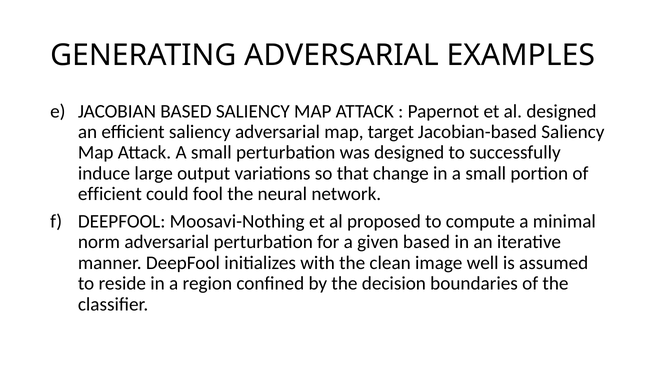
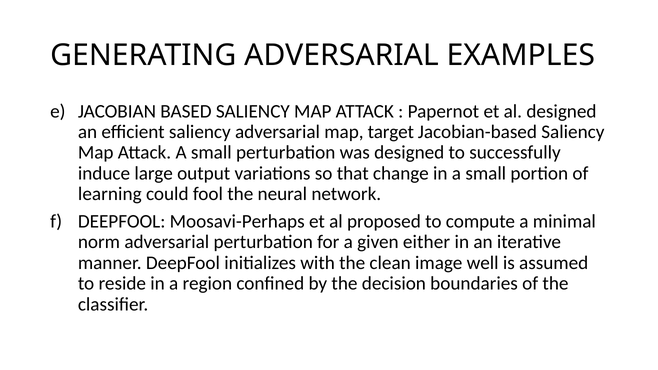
efficient at (110, 194): efficient -> learning
Moosavi-Nothing: Moosavi-Nothing -> Moosavi-Perhaps
given based: based -> either
